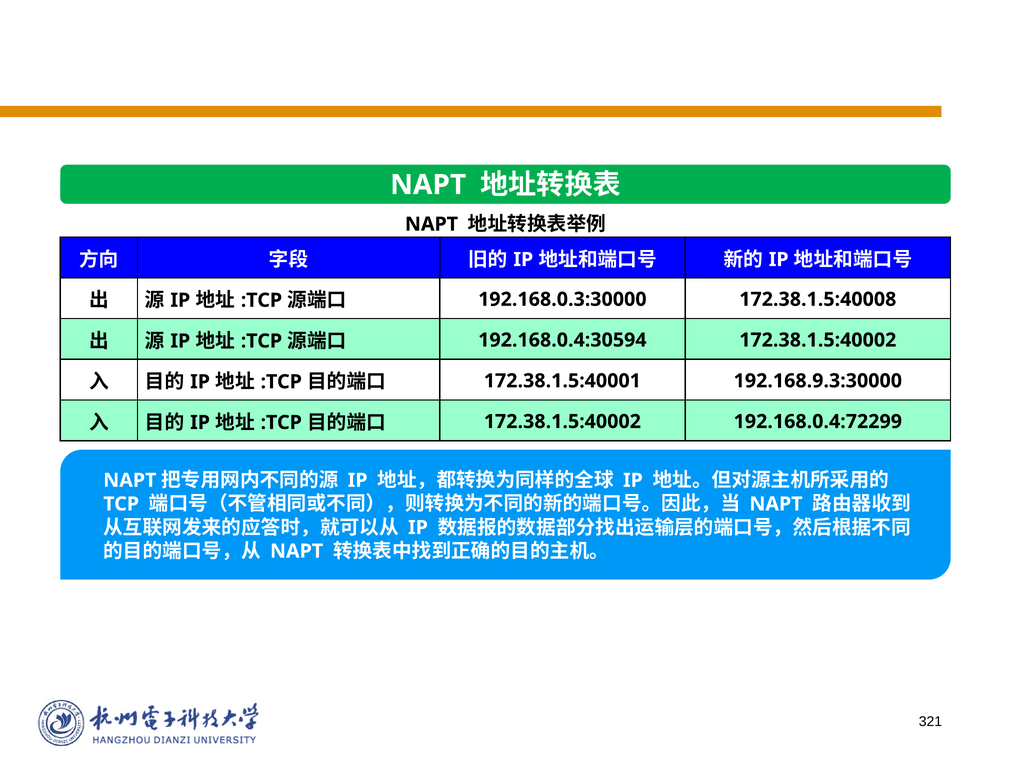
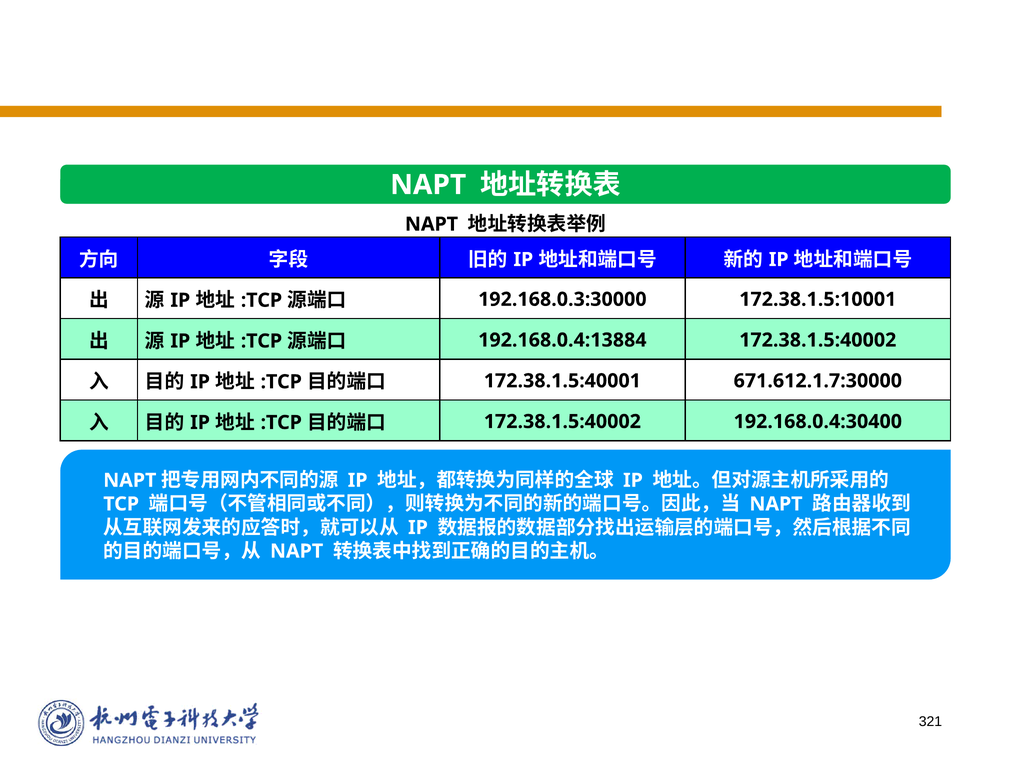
172.38.1.5:40008: 172.38.1.5:40008 -> 172.38.1.5:10001
192.168.0.4:30594: 192.168.0.4:30594 -> 192.168.0.4:13884
192.168.9.3:30000: 192.168.9.3:30000 -> 671.612.1.7:30000
192.168.0.4:72299: 192.168.0.4:72299 -> 192.168.0.4:30400
